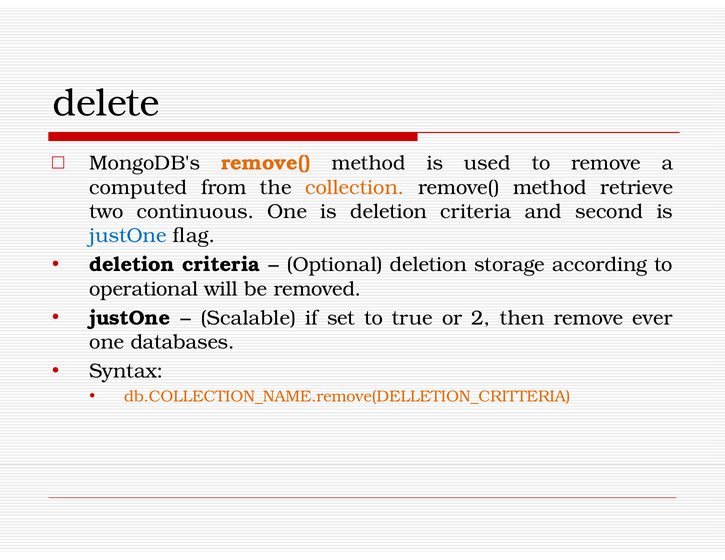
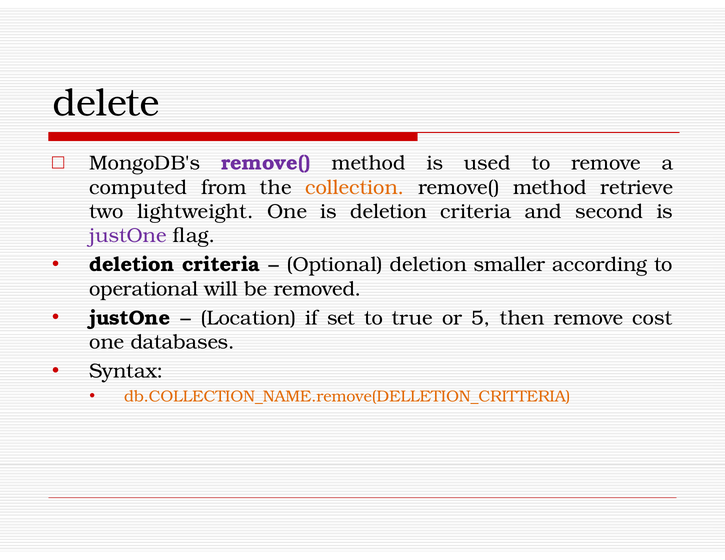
remove( at (266, 163) colour: orange -> purple
continuous: continuous -> lightweight
justOne at (128, 236) colour: blue -> purple
storage: storage -> smaller
Scalable: Scalable -> Location
2: 2 -> 5
ever: ever -> cost
